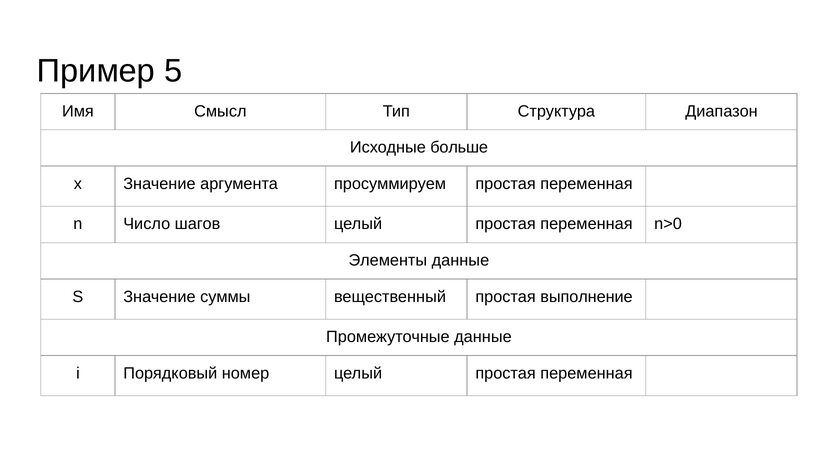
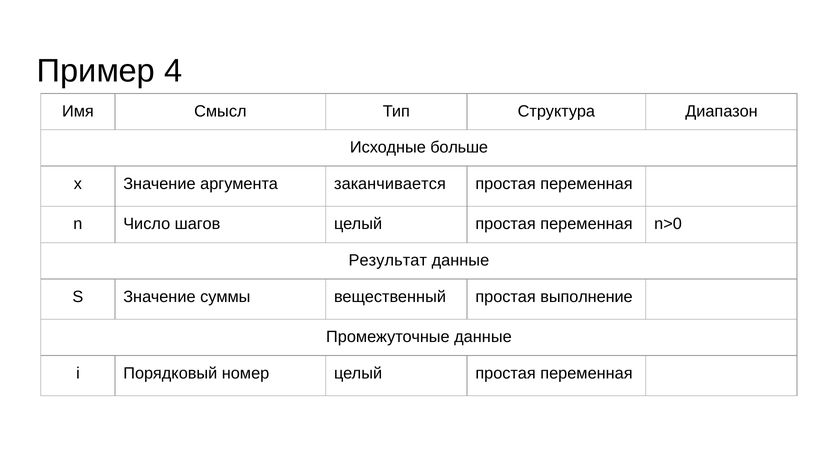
5: 5 -> 4
просуммируем: просуммируем -> заканчивается
Элементы: Элементы -> Результат
